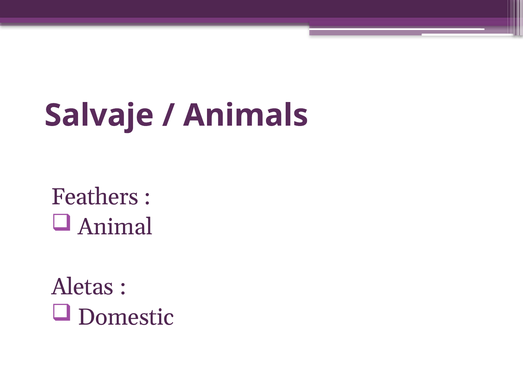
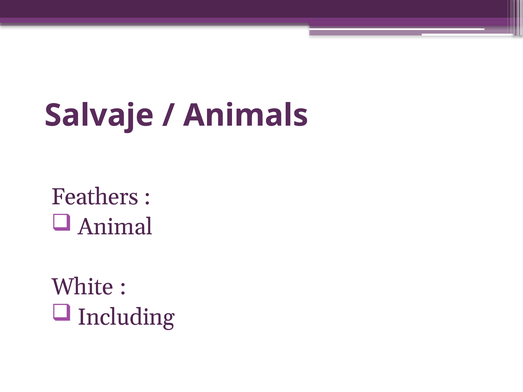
Aletas: Aletas -> White
Domestic: Domestic -> Including
